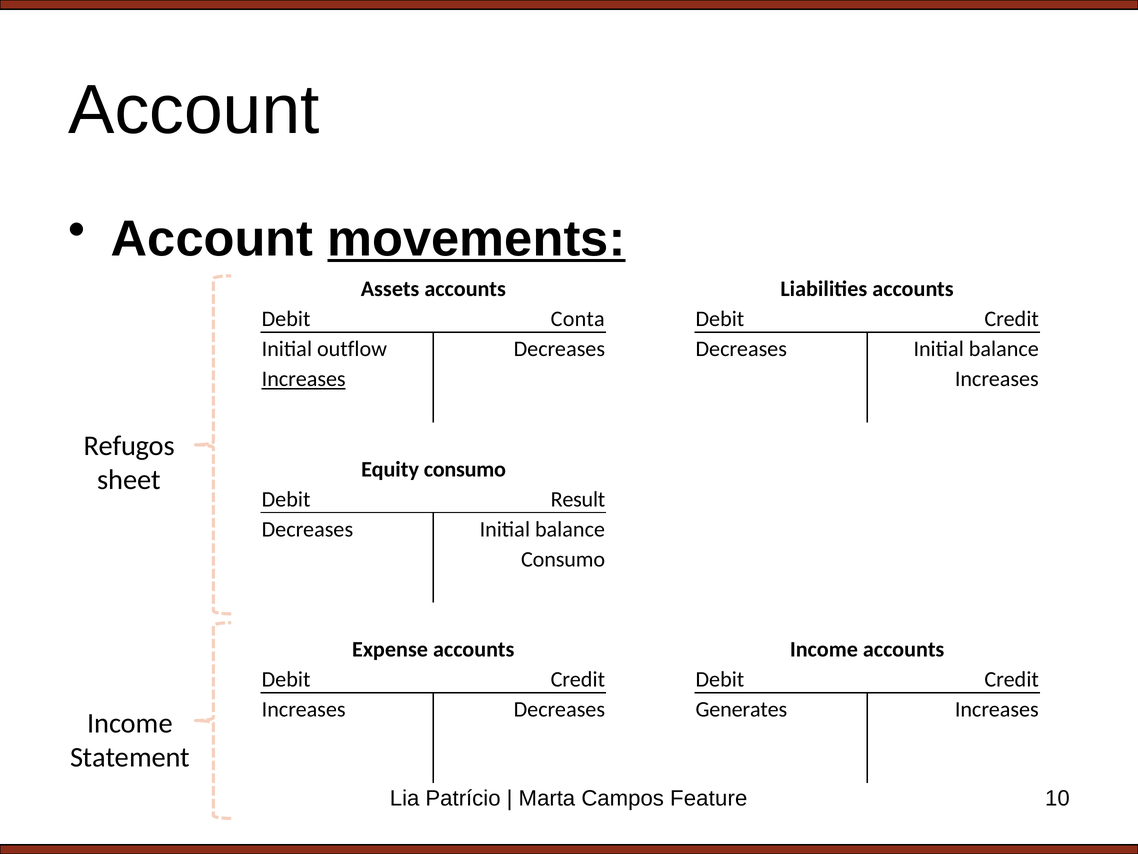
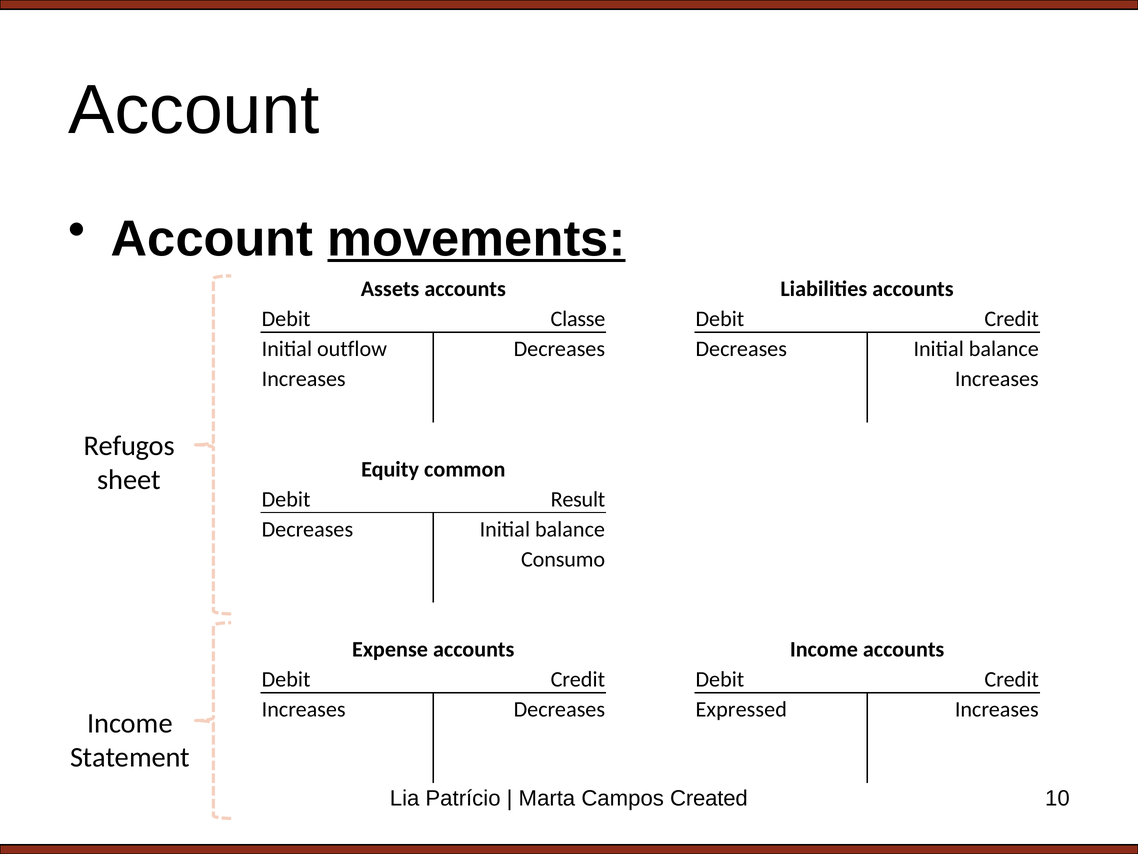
Conta: Conta -> Classe
Increases at (304, 379) underline: present -> none
Equity consumo: consumo -> common
Generates: Generates -> Expressed
Feature: Feature -> Created
